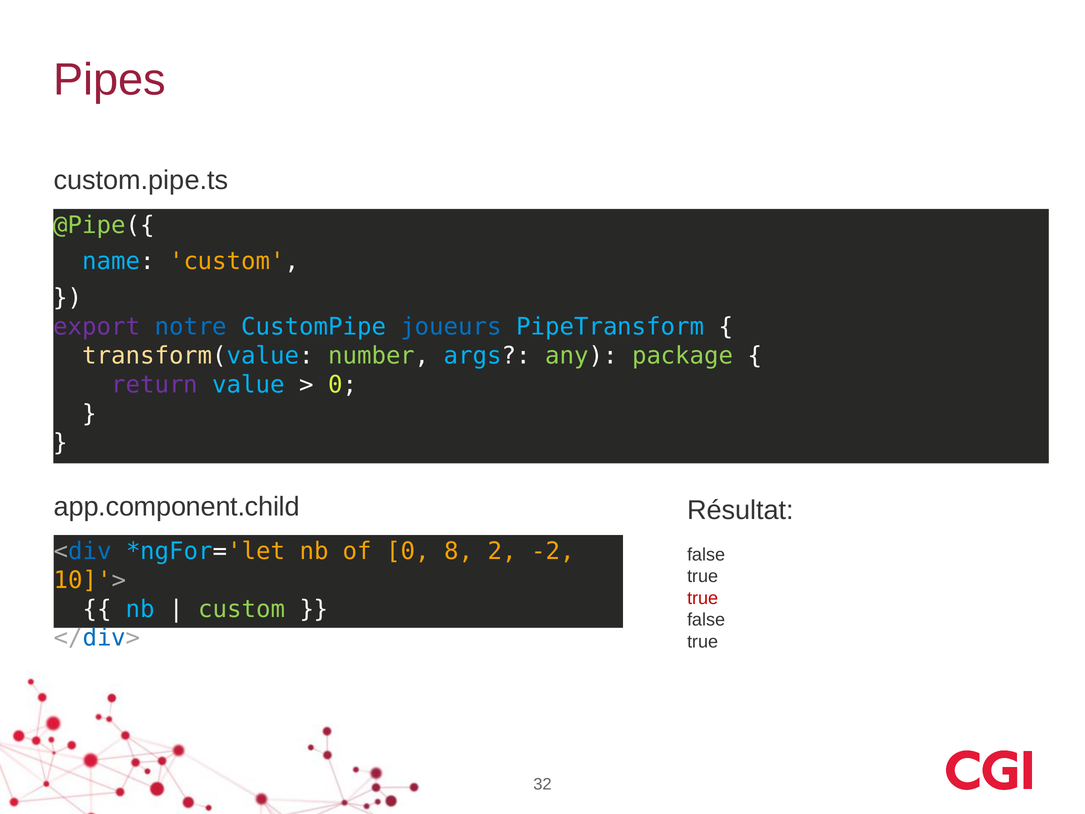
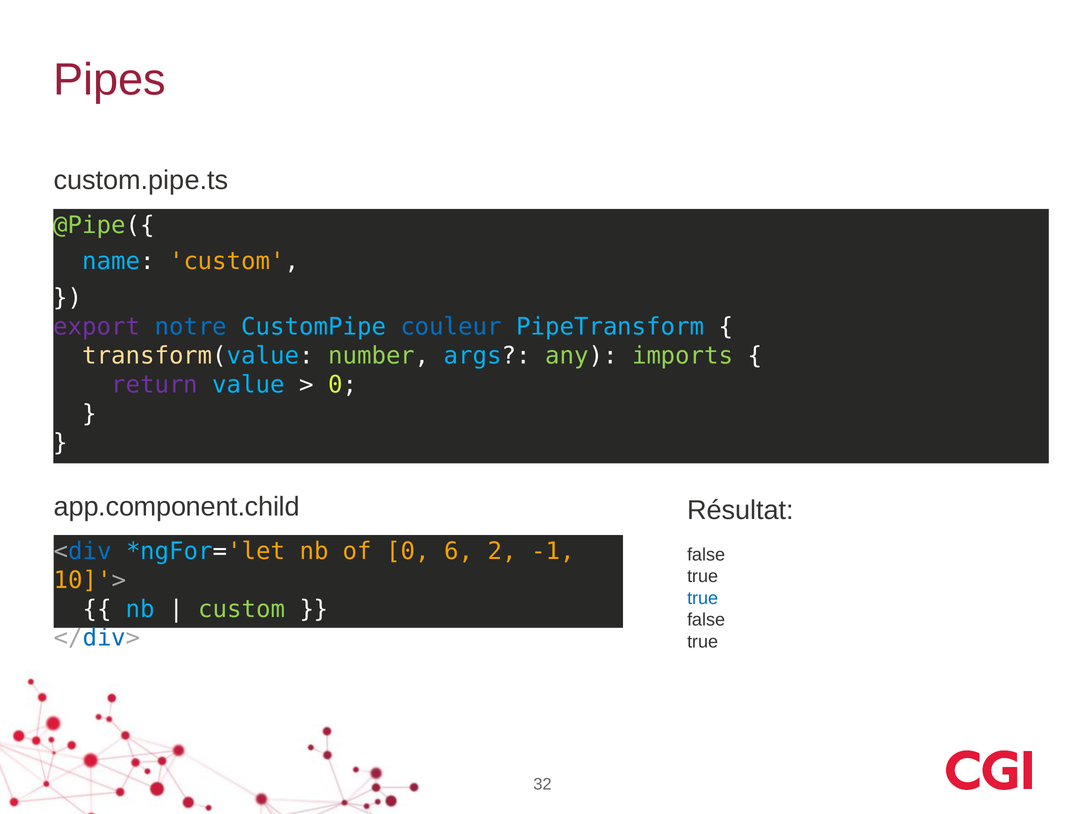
joueurs: joueurs -> couleur
package: package -> imports
8: 8 -> 6
-2: -2 -> -1
true at (703, 598) colour: red -> blue
